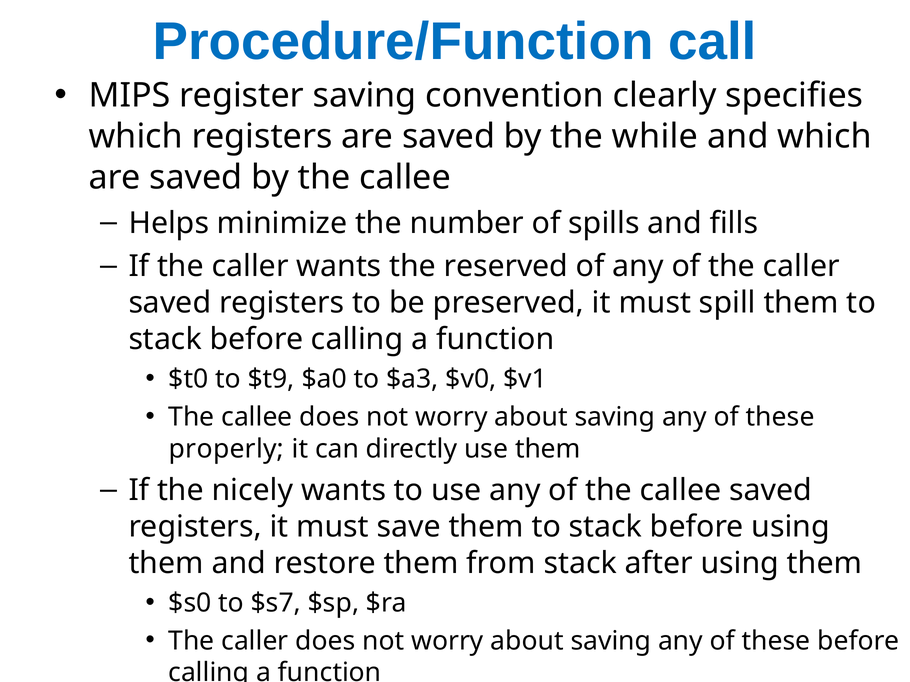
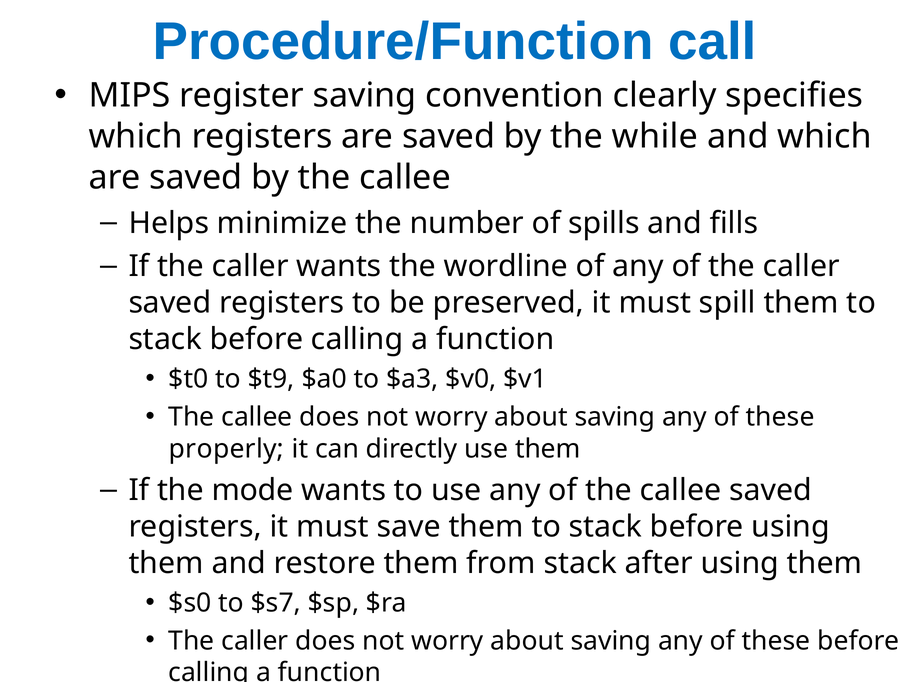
reserved: reserved -> wordline
nicely: nicely -> mode
